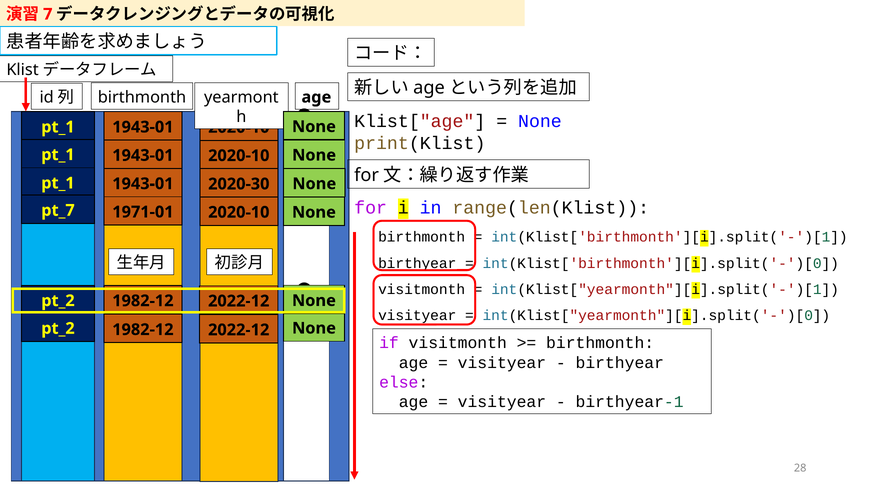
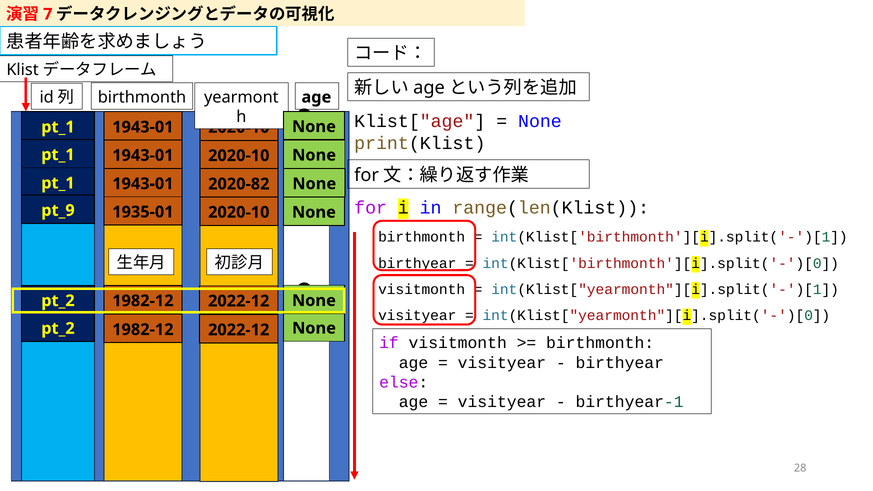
2020-30: 2020-30 -> 2020-82
pt_7: pt_7 -> pt_9
1971-01: 1971-01 -> 1935-01
